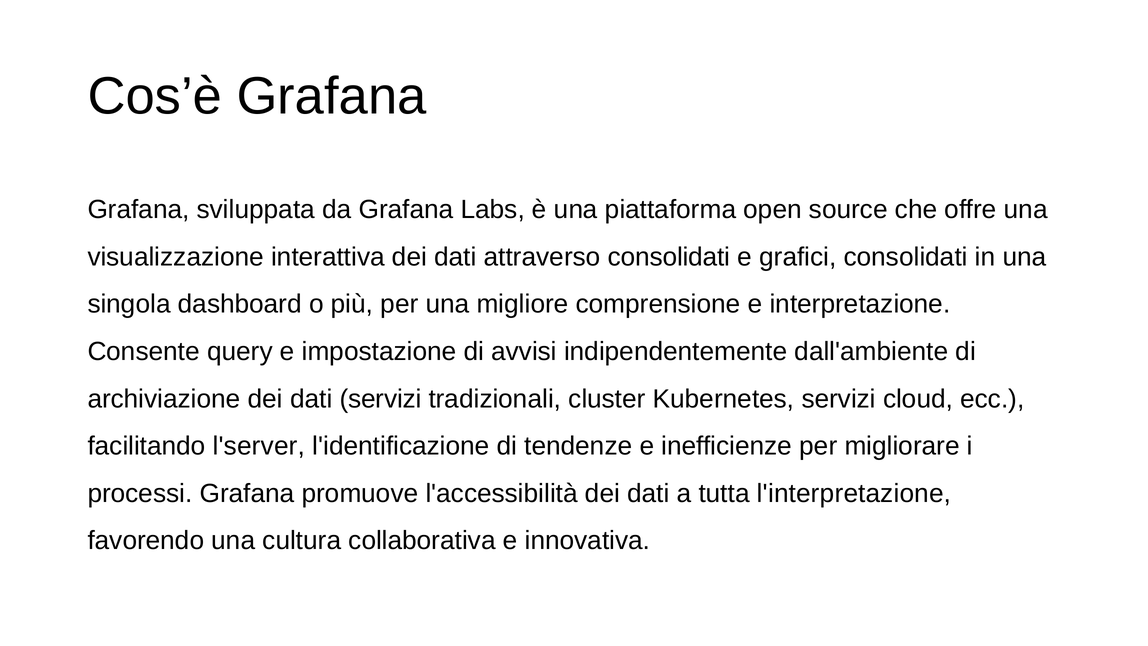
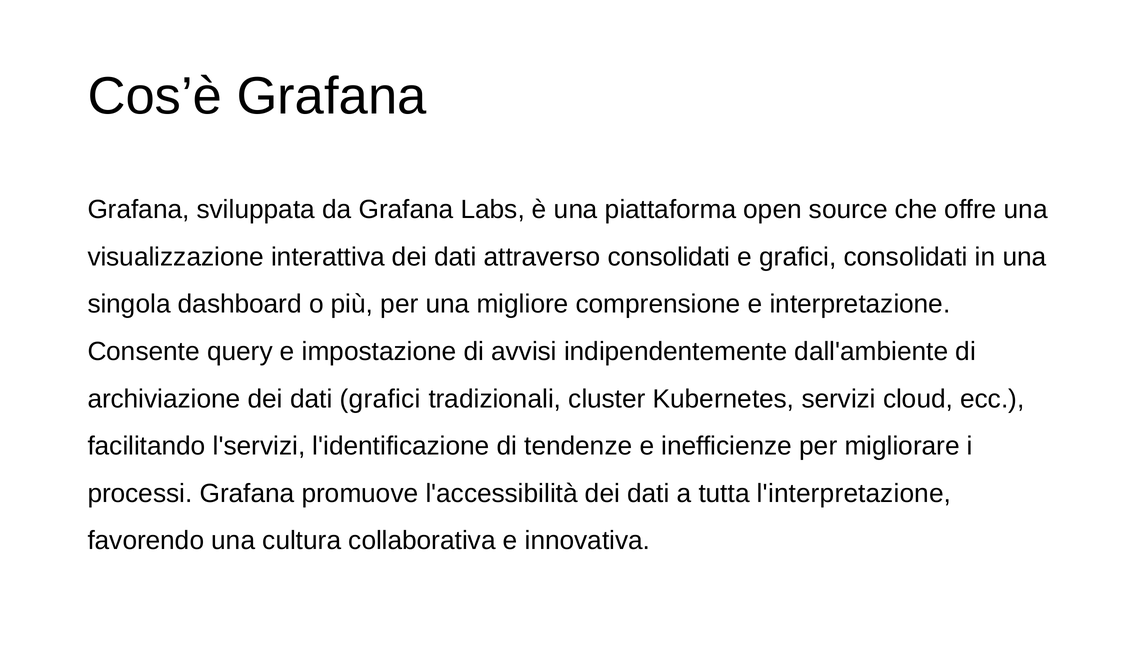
dati servizi: servizi -> grafici
l'server: l'server -> l'servizi
